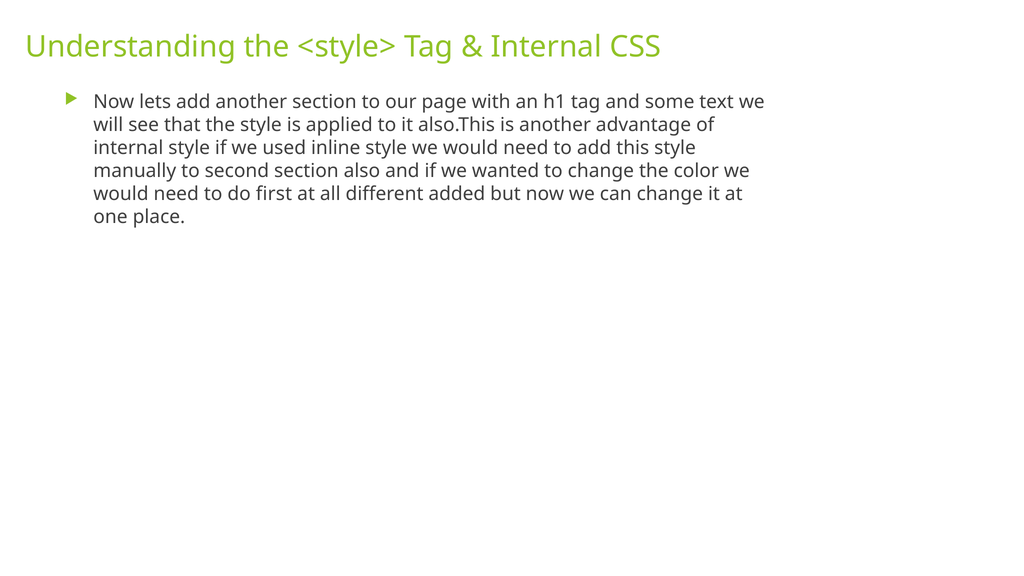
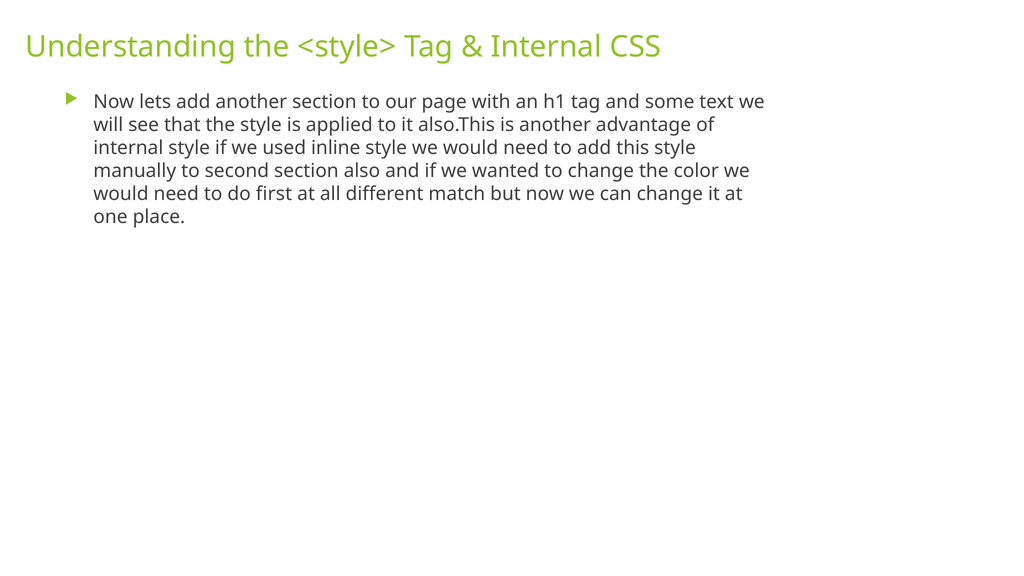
added: added -> match
